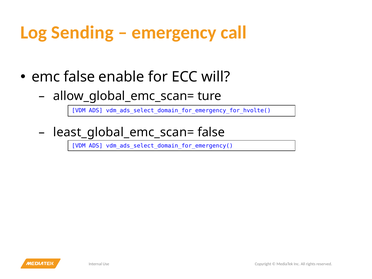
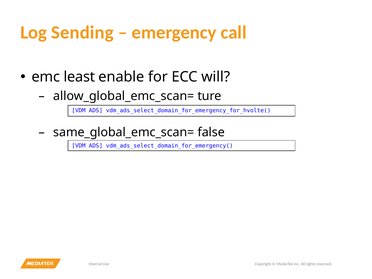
emc false: false -> least
least_global_emc_scan=: least_global_emc_scan= -> same_global_emc_scan=
